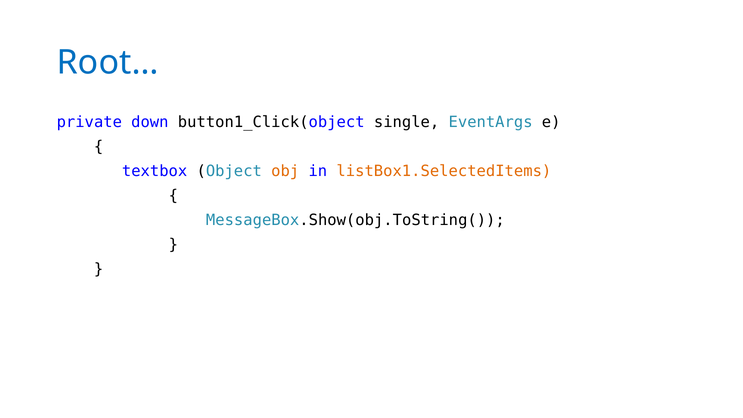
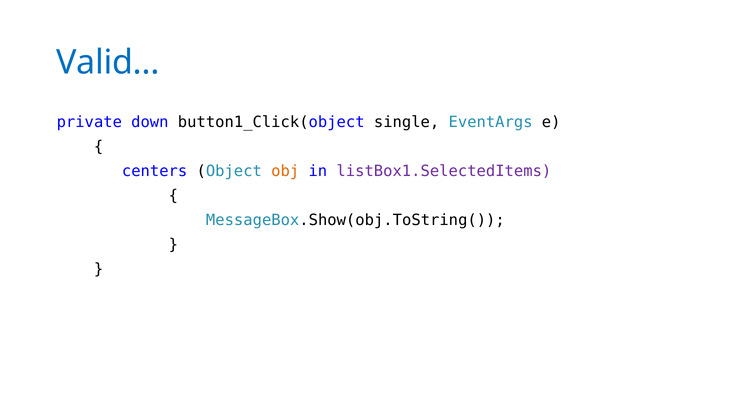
Root…: Root… -> Valid…
textbox: textbox -> centers
listBox1.SelectedItems colour: orange -> purple
